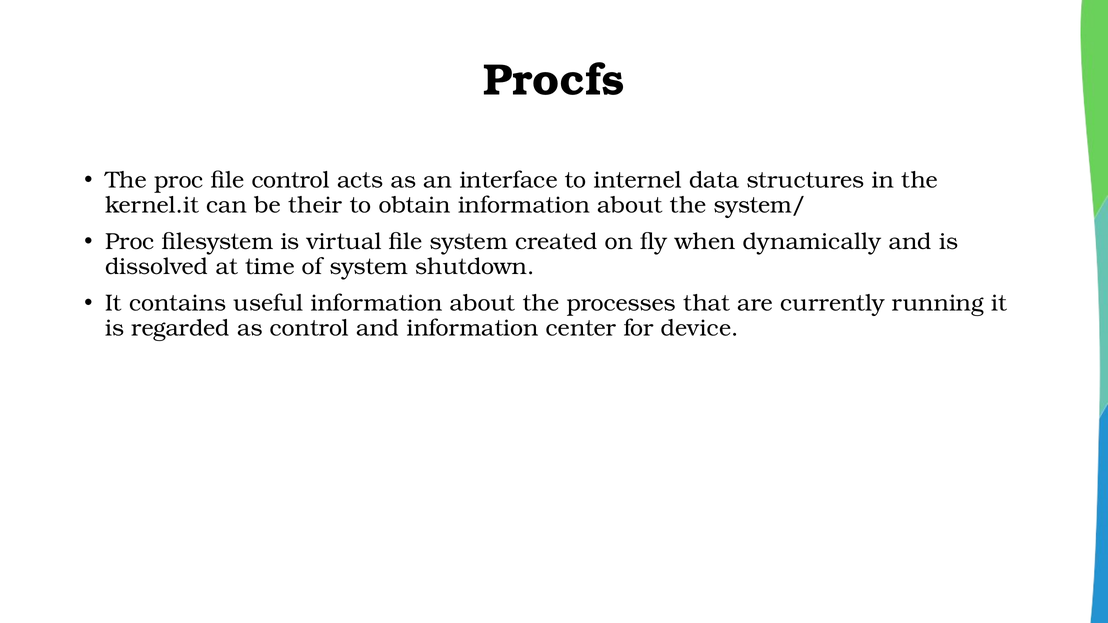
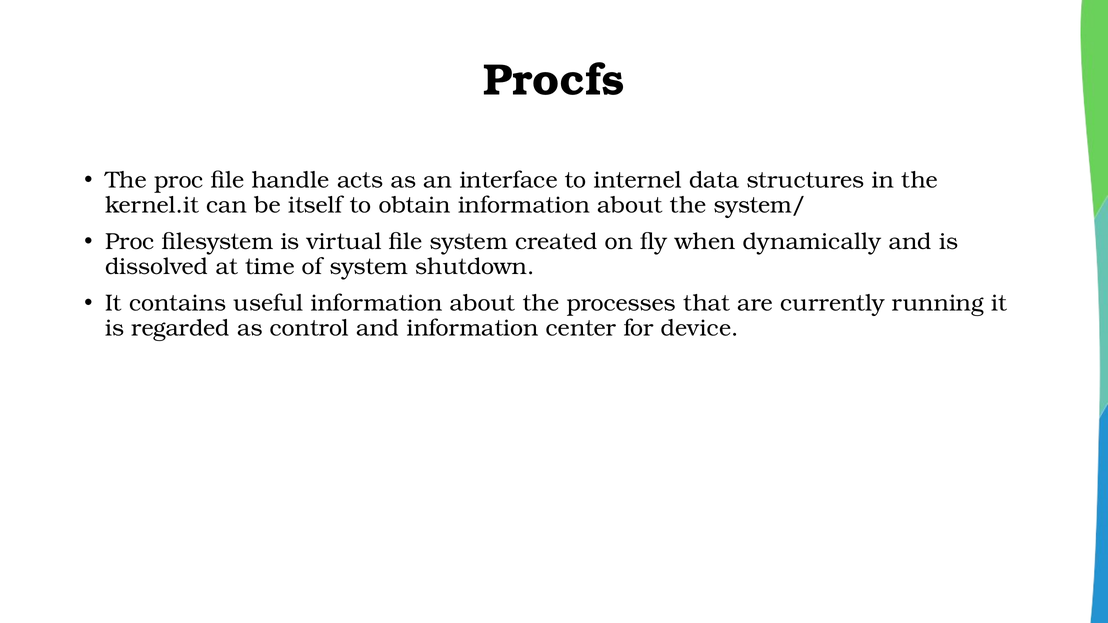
file control: control -> handle
their: their -> itself
